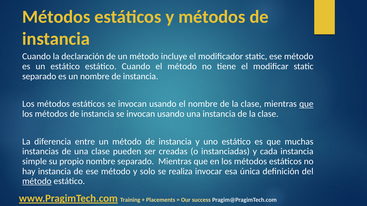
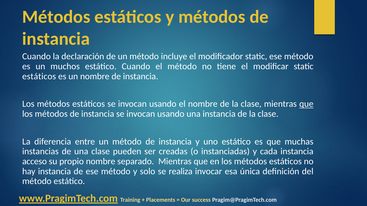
un estático: estático -> muchos
separado at (39, 76): separado -> estáticos
simple: simple -> acceso
método at (37, 181) underline: present -> none
